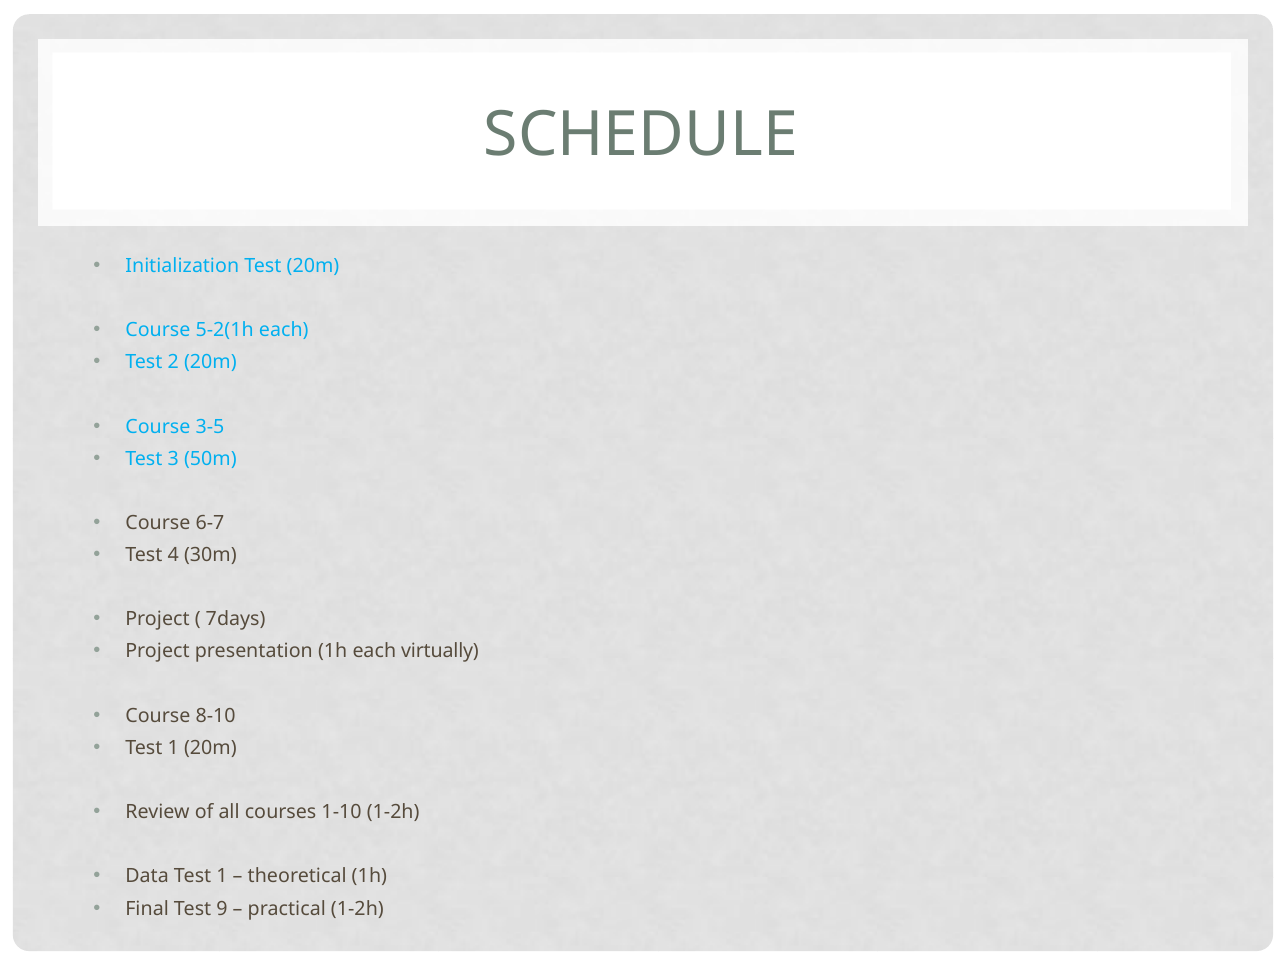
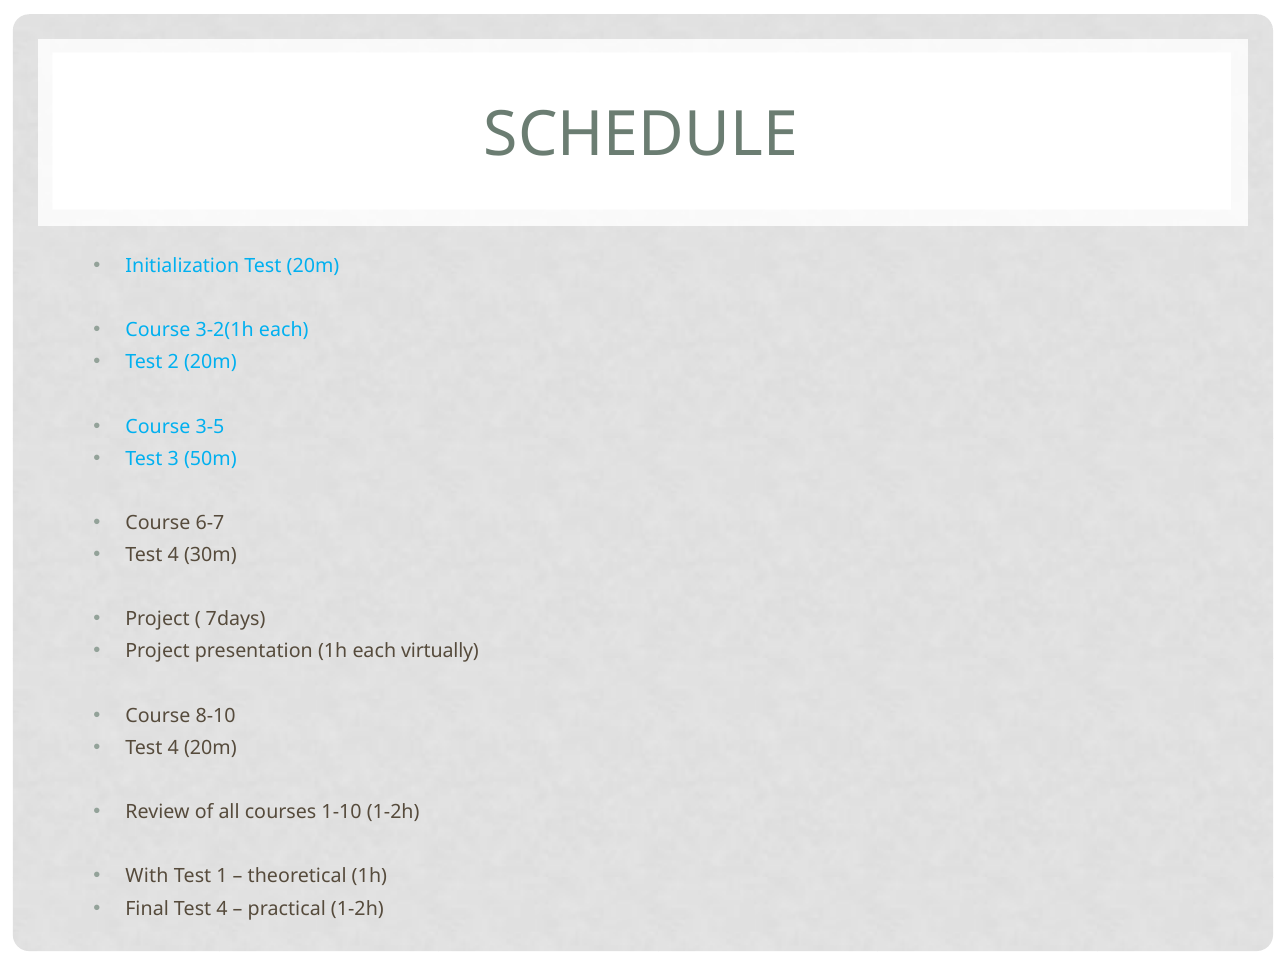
5-2(1h: 5-2(1h -> 3-2(1h
1 at (173, 748): 1 -> 4
Data: Data -> With
Final Test 9: 9 -> 4
